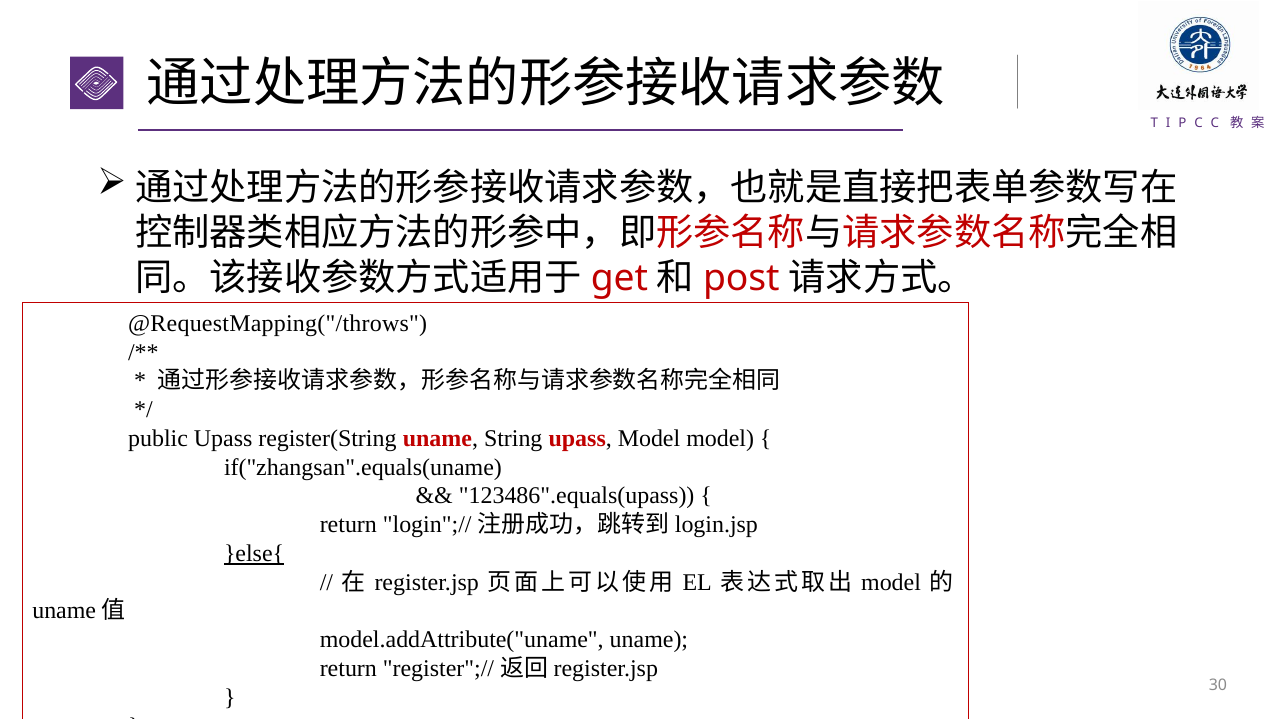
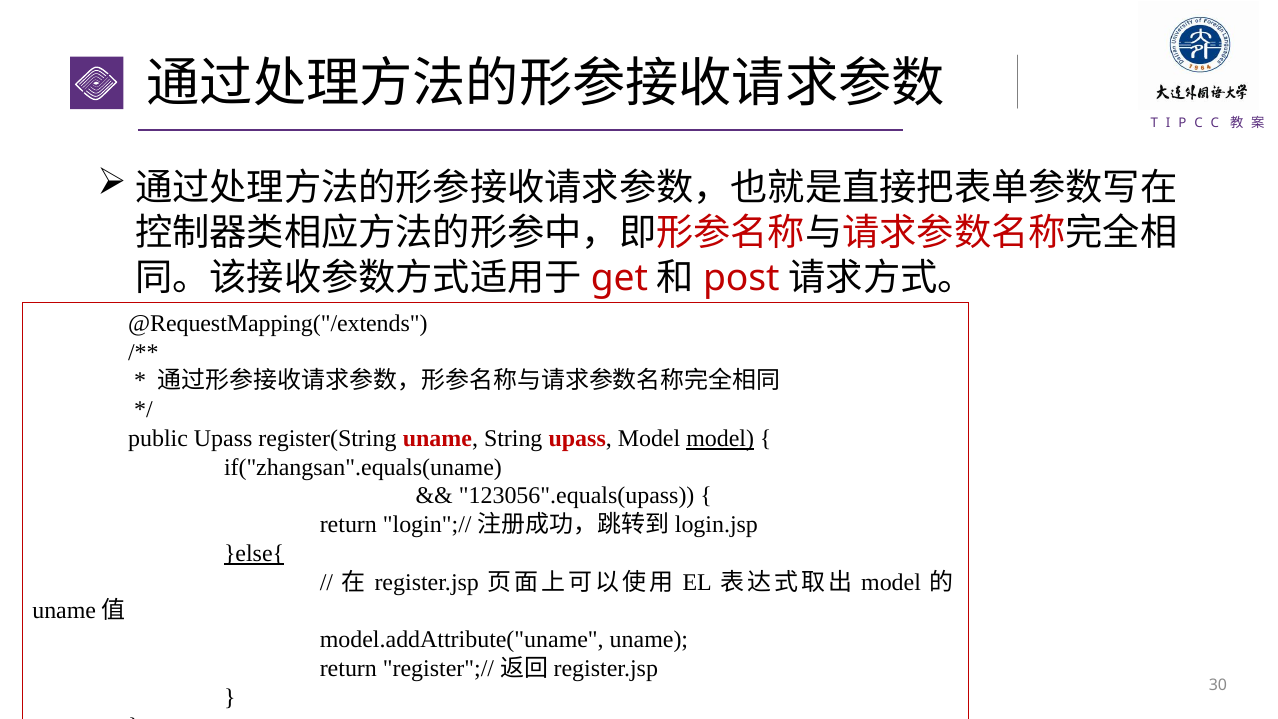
@RequestMapping("/throws: @RequestMapping("/throws -> @RequestMapping("/extends
model at (720, 438) underline: none -> present
123486".equals(upass: 123486".equals(upass -> 123056".equals(upass
